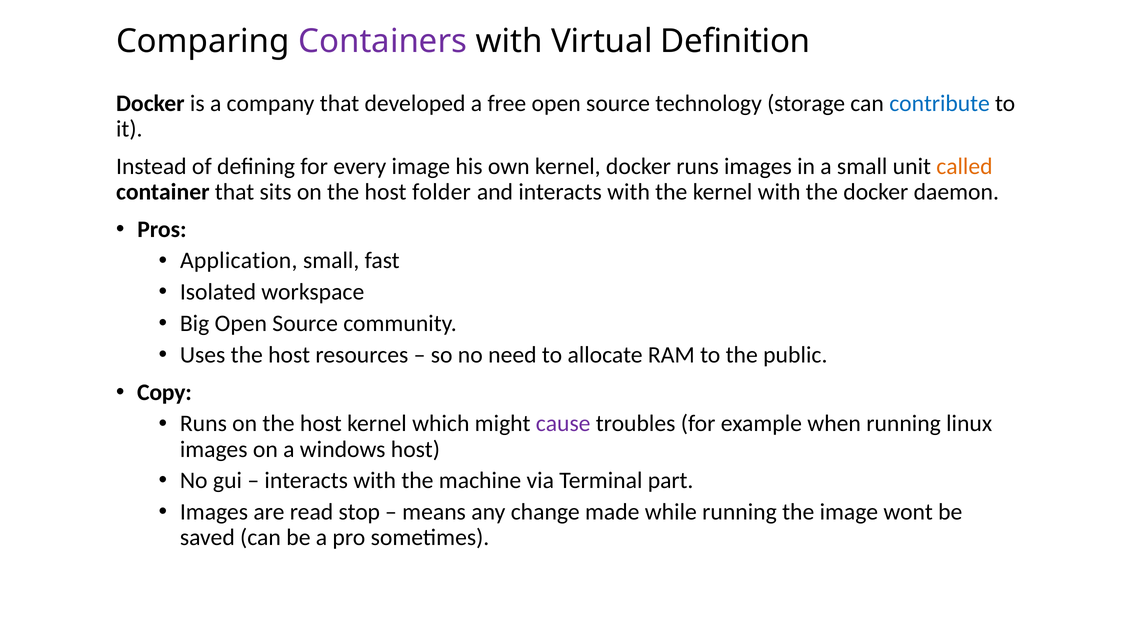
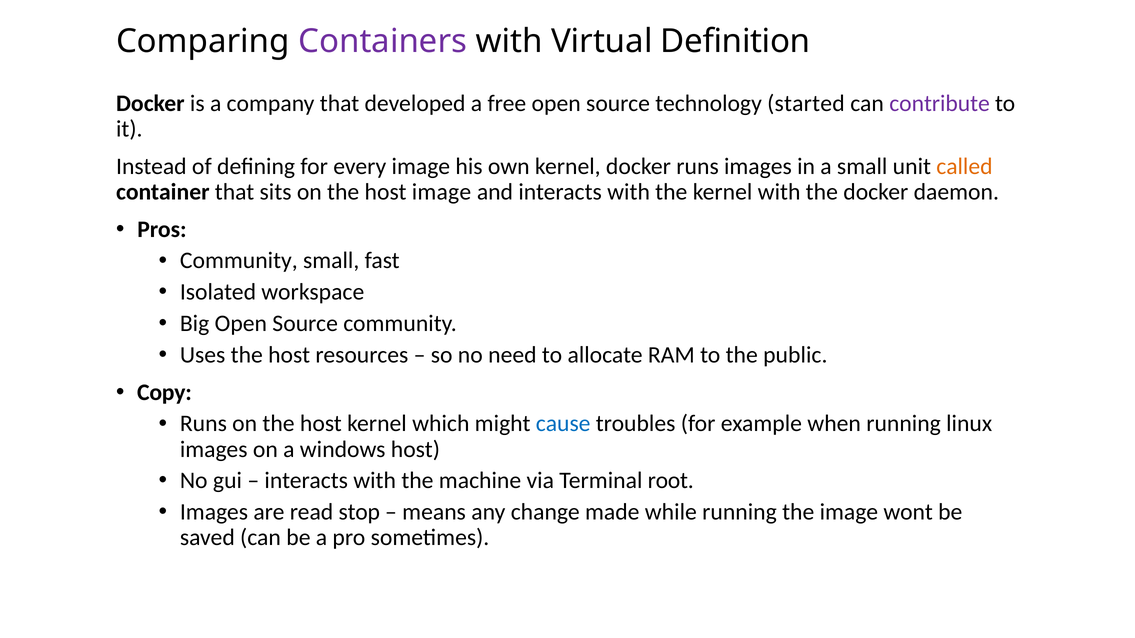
storage: storage -> started
contribute colour: blue -> purple
host folder: folder -> image
Application at (239, 261): Application -> Community
cause colour: purple -> blue
part: part -> root
